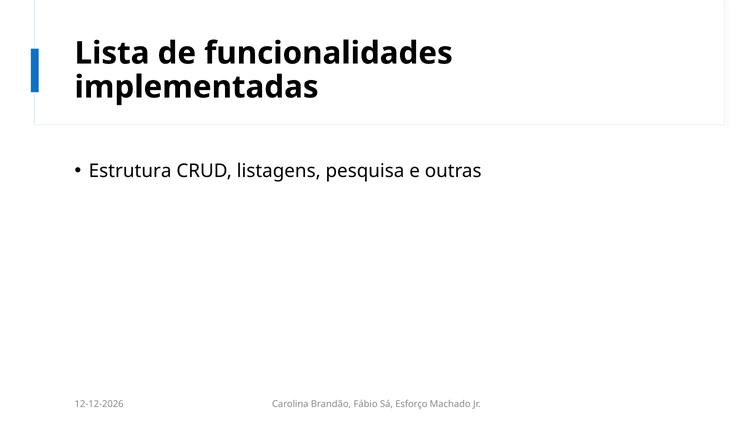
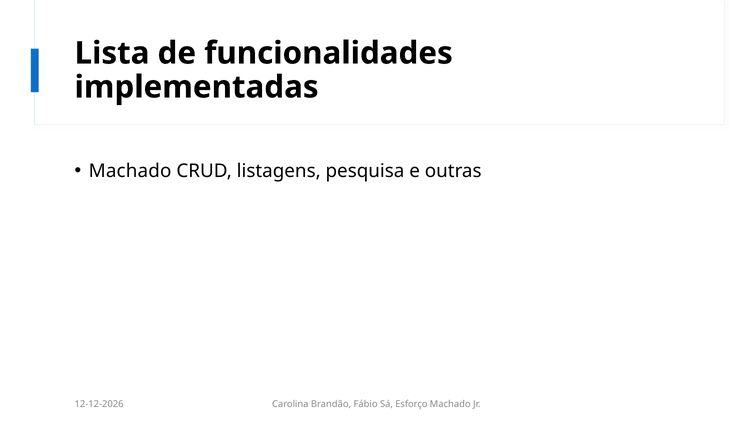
Estrutura at (130, 171): Estrutura -> Machado
